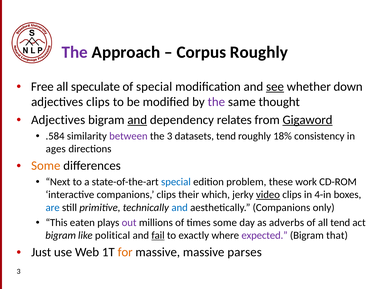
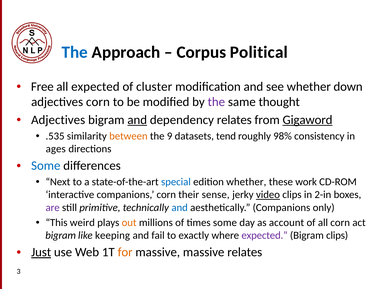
The at (75, 52) colour: purple -> blue
Corpus Roughly: Roughly -> Political
all speculate: speculate -> expected
of special: special -> cluster
see underline: present -> none
adjectives clips: clips -> corn
.584: .584 -> .535
between colour: purple -> orange
the 3: 3 -> 9
18%: 18% -> 98%
Some at (46, 166) colour: orange -> blue
edition problem: problem -> whether
companions clips: clips -> corn
which: which -> sense
4-in: 4-in -> 2-in
are colour: blue -> purple
eaten: eaten -> weird
out colour: purple -> orange
adverbs: adverbs -> account
all tend: tend -> corn
political: political -> keeping
fail underline: present -> none
Bigram that: that -> clips
Just underline: none -> present
massive parses: parses -> relates
